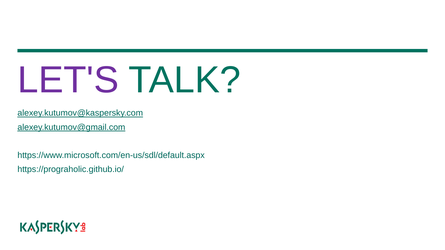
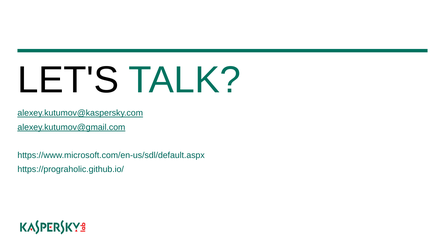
LET'S colour: purple -> black
